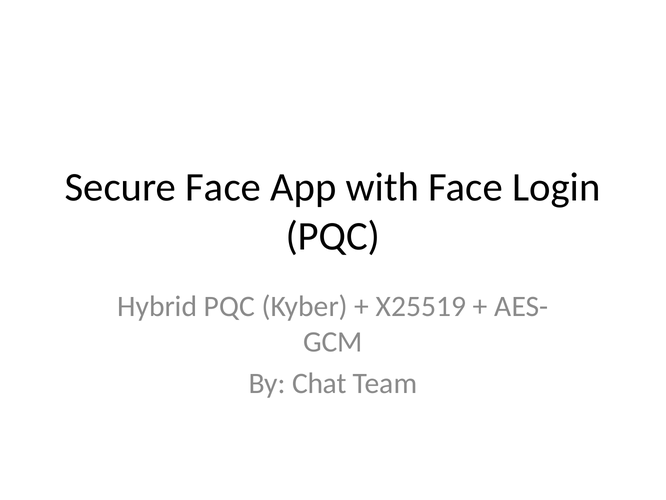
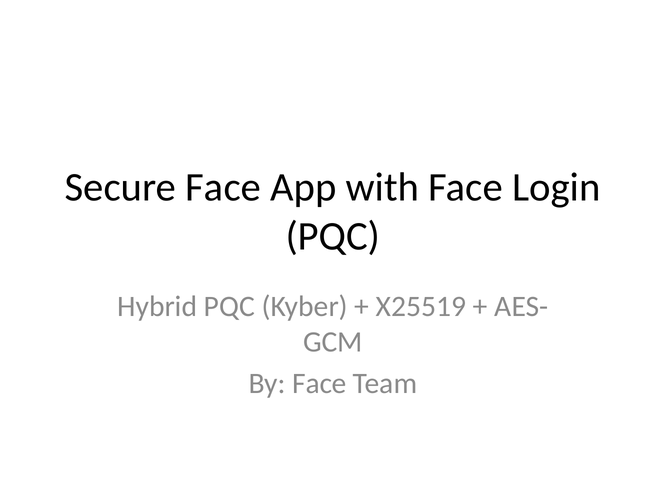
By Chat: Chat -> Face
